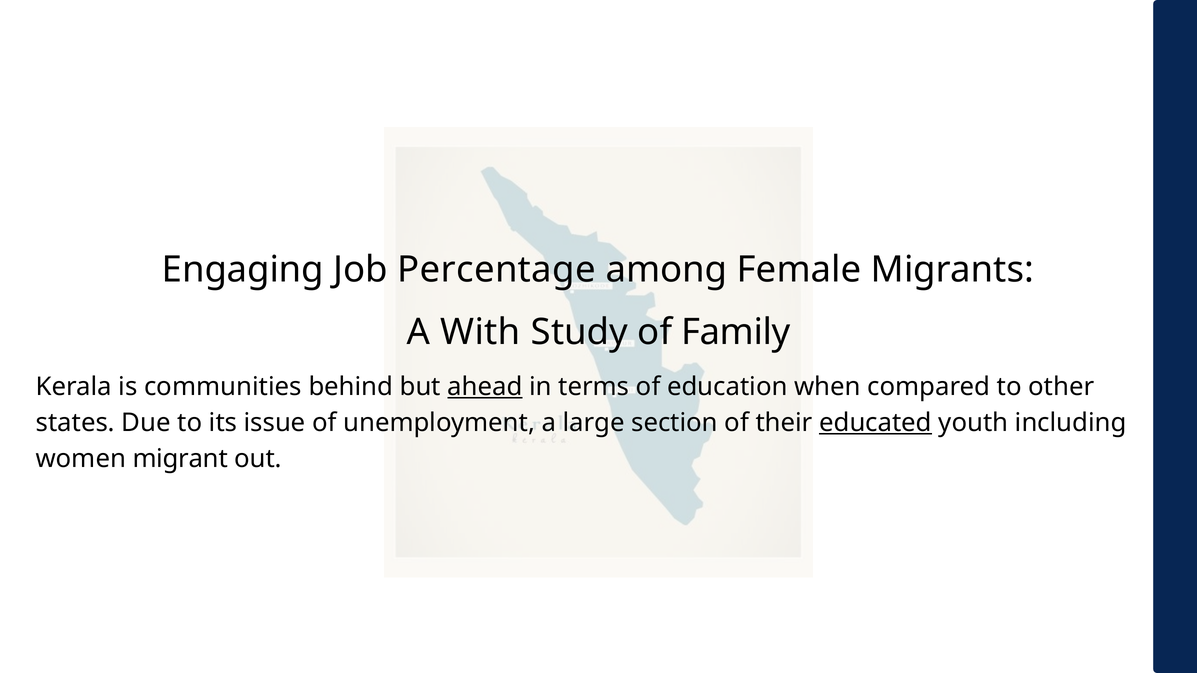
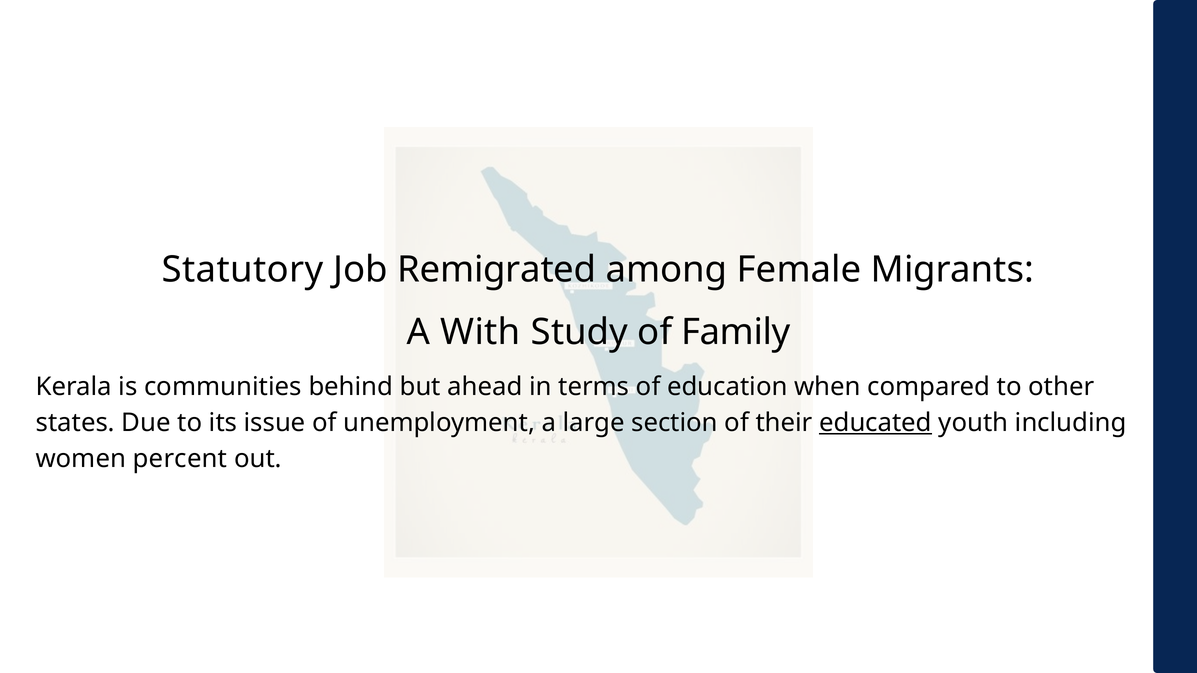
Engaging: Engaging -> Statutory
Percentage: Percentage -> Remigrated
ahead underline: present -> none
migrant: migrant -> percent
